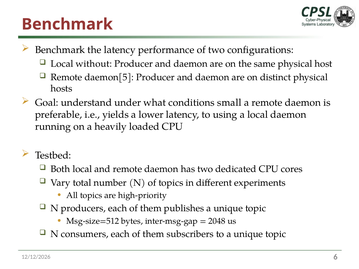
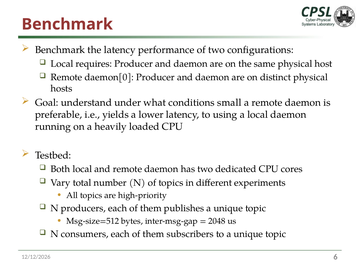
without: without -> requires
daemon[5: daemon[5 -> daemon[0
